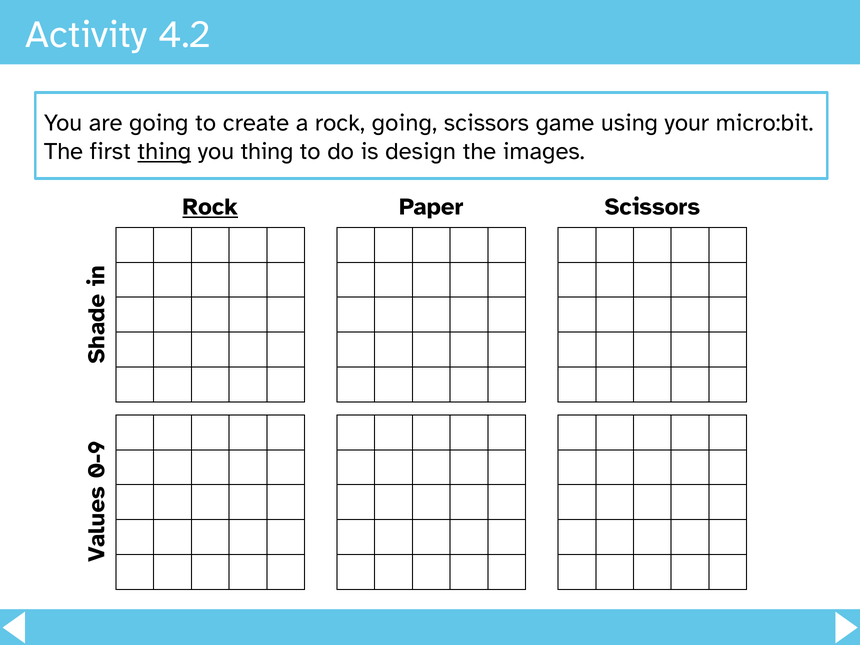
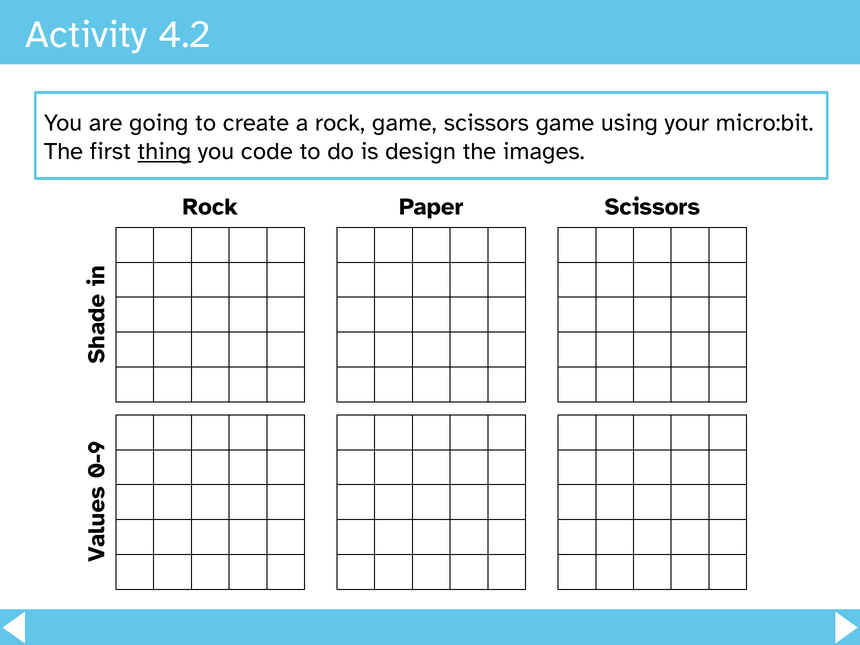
rock going: going -> game
you thing: thing -> code
Rock at (210, 207) underline: present -> none
